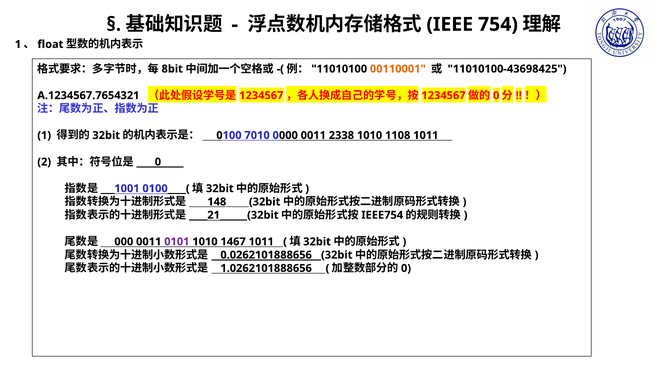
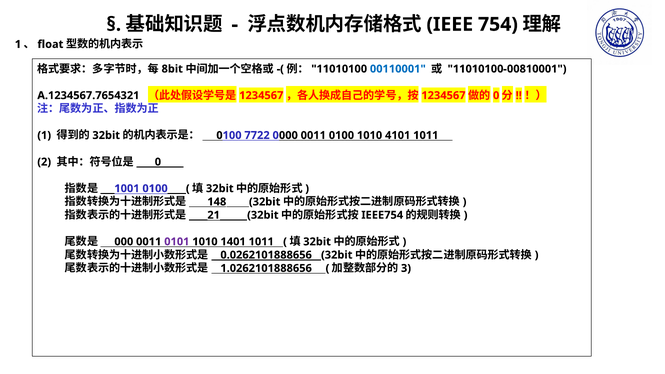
00110001 colour: orange -> blue
11010100-43698425: 11010100-43698425 -> 11010100-00810001
7010: 7010 -> 7722
2338: 2338 -> 0100
1108: 1108 -> 4101
1467: 1467 -> 1401
0 at (406, 268): 0 -> 3
